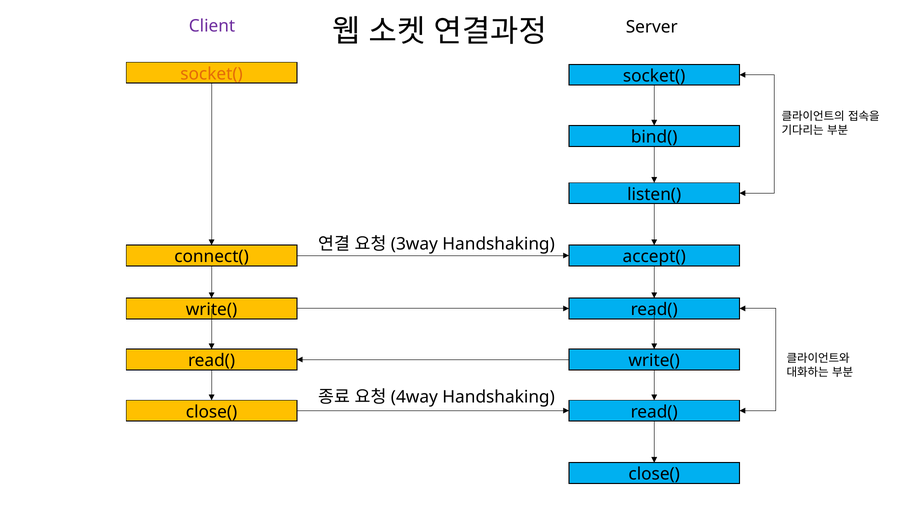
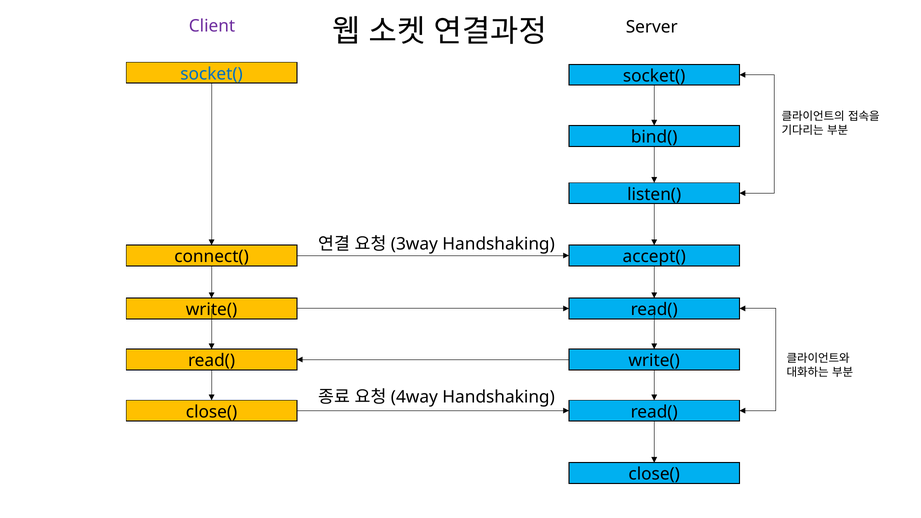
socket( at (212, 74) colour: orange -> blue
